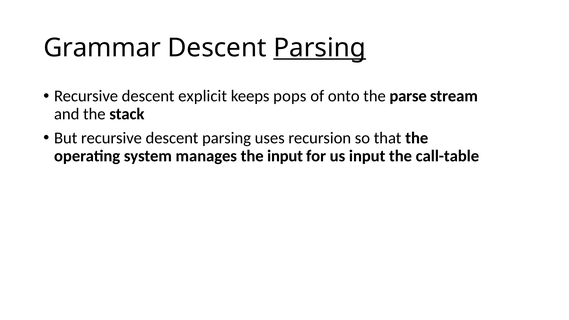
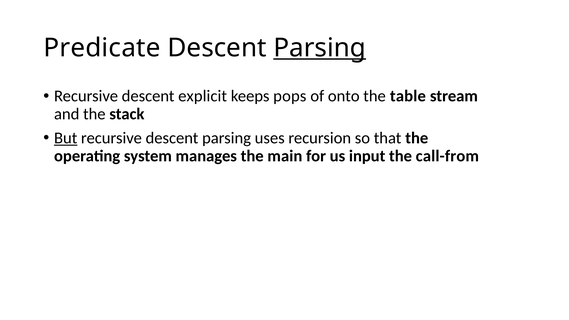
Grammar: Grammar -> Predicate
parse: parse -> table
But underline: none -> present
the input: input -> main
call-table: call-table -> call-from
